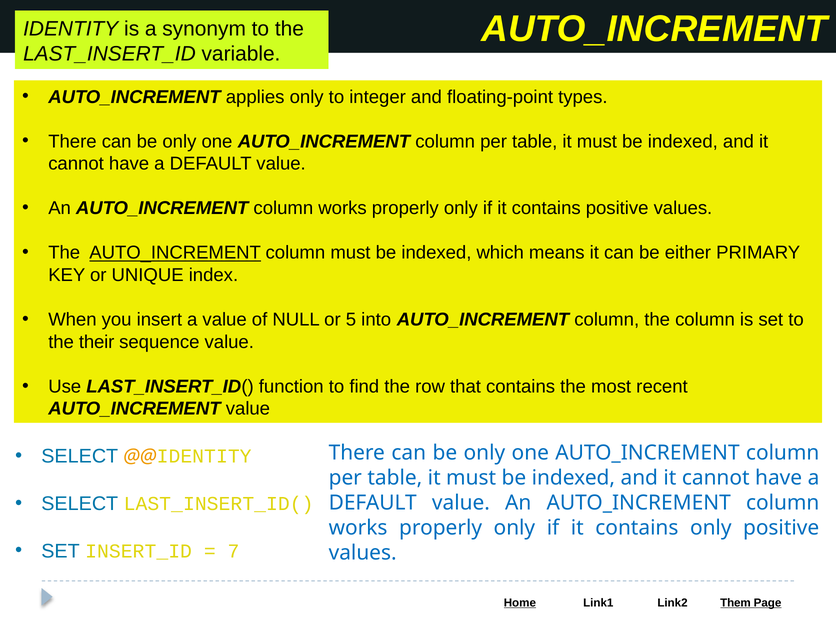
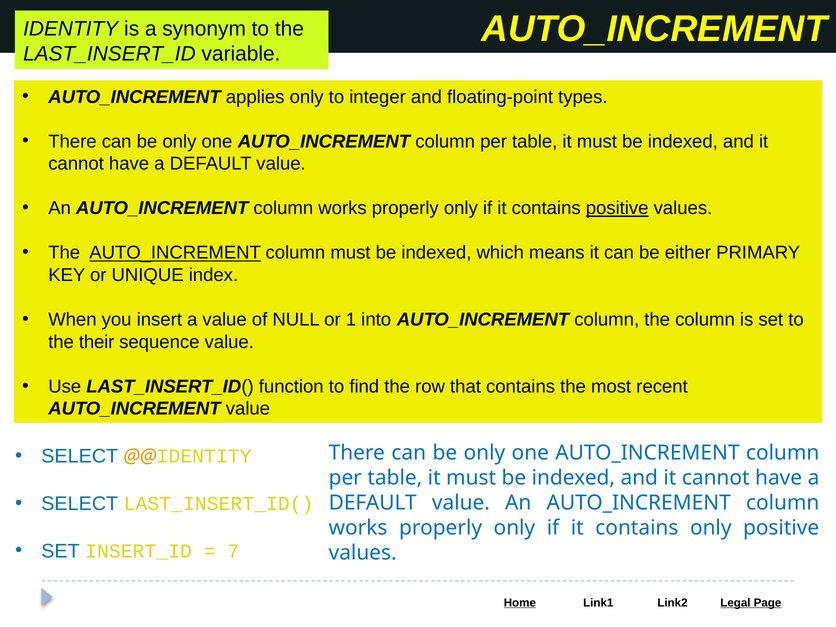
positive at (617, 208) underline: none -> present
5: 5 -> 1
Them: Them -> Legal
